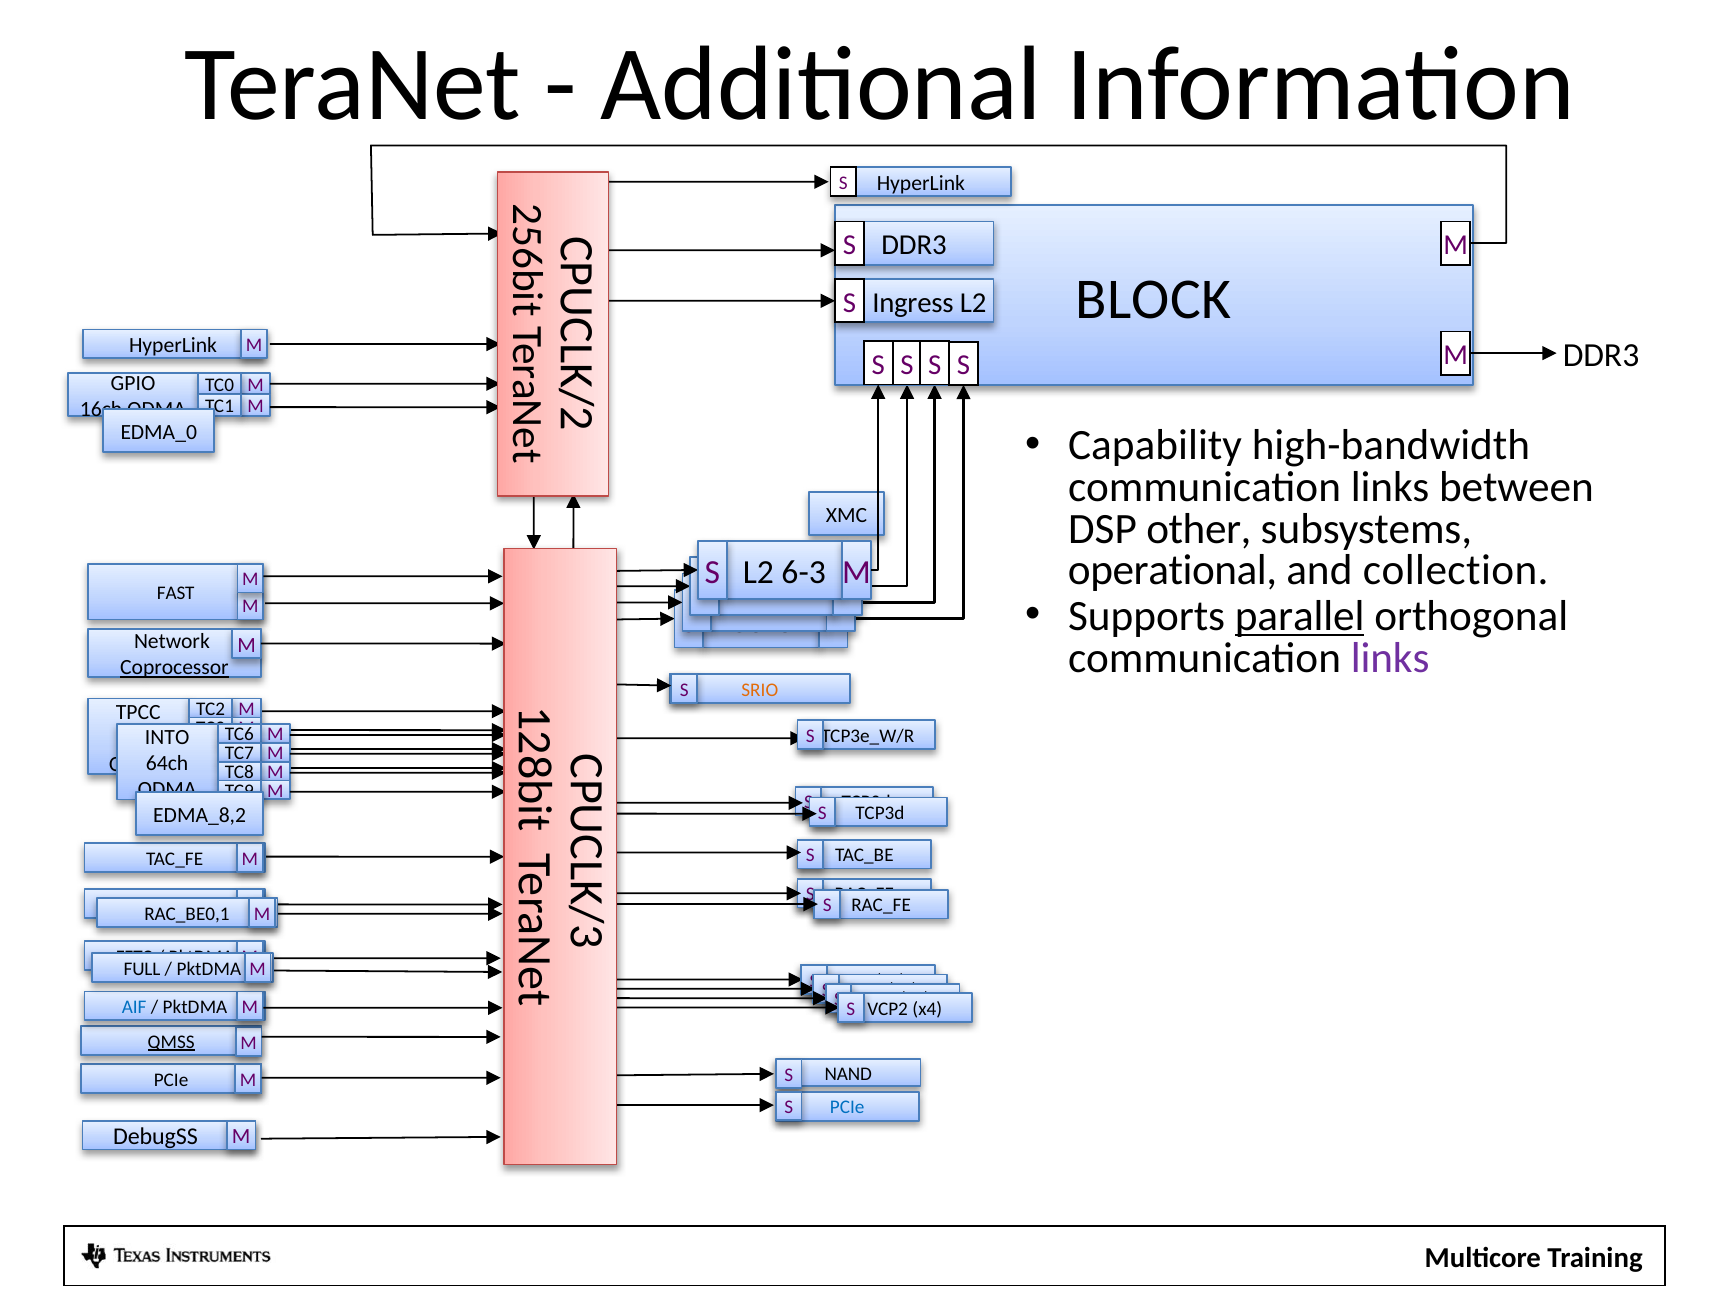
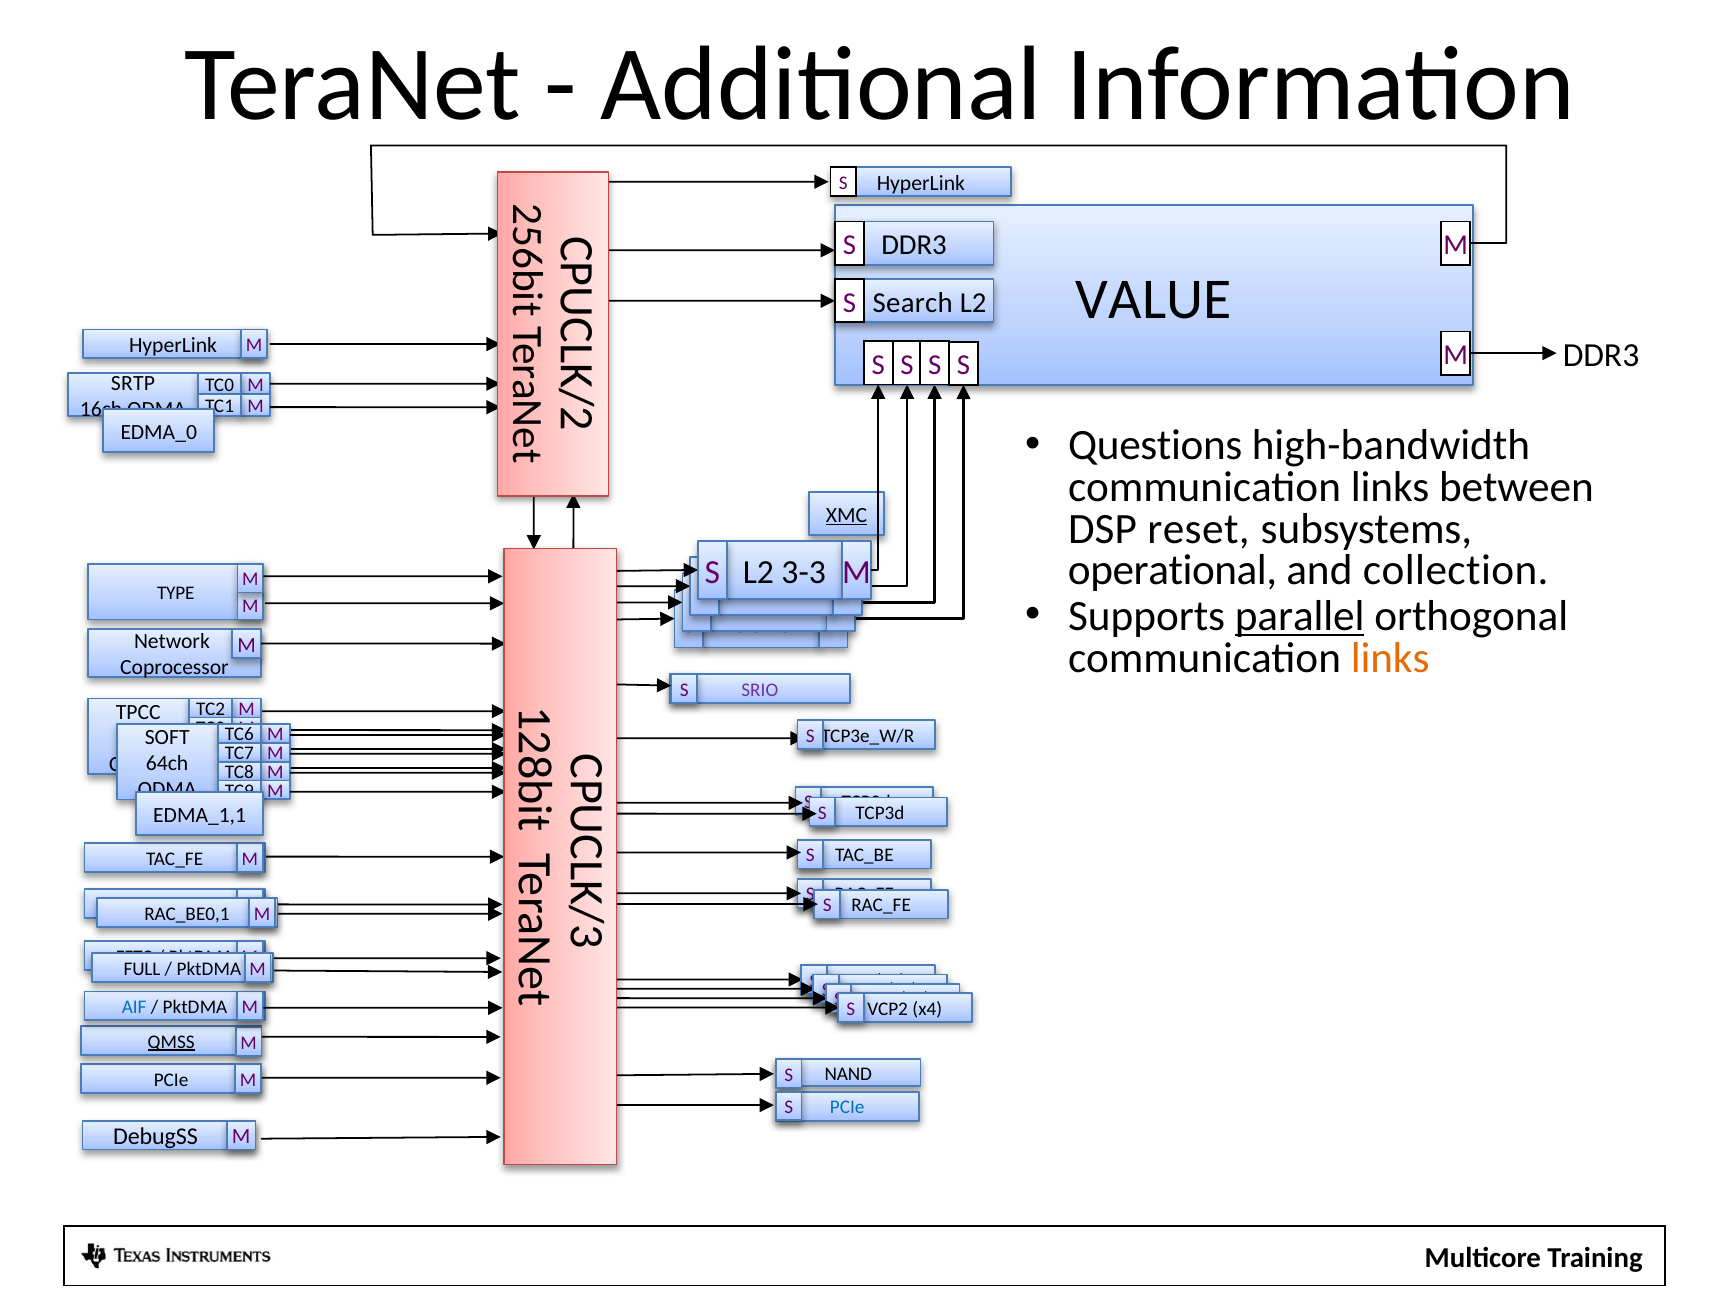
BLOCK: BLOCK -> VALUE
Ingress: Ingress -> Search
GPIO: GPIO -> SRTP
Capability: Capability -> Questions
XMC underline: none -> present
other: other -> reset
6-3: 6-3 -> 3-3
FAST: FAST -> TYPE
links at (1390, 658) colour: purple -> orange
Coprocessor underline: present -> none
SRIO colour: orange -> purple
INTO: INTO -> SOFT
EDMA_8,2: EDMA_8,2 -> EDMA_1,1
